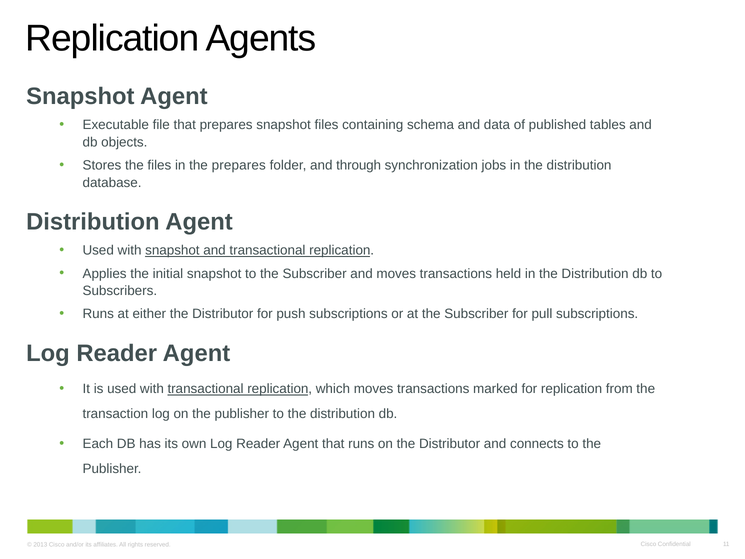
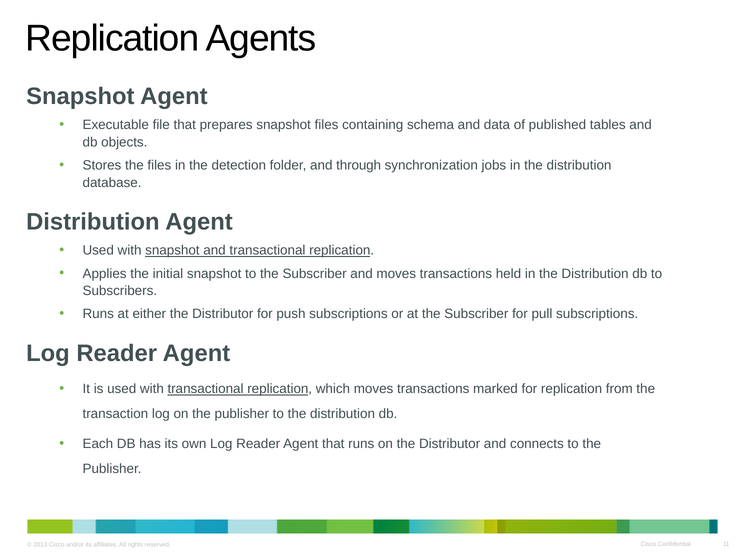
the prepares: prepares -> detection
